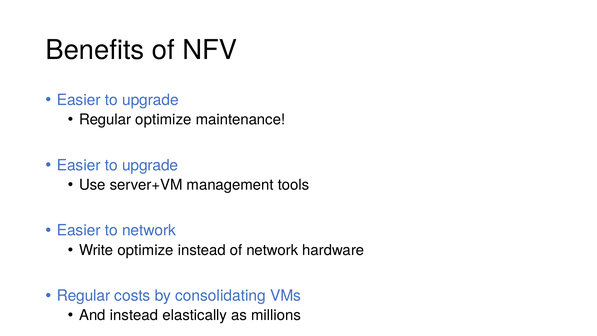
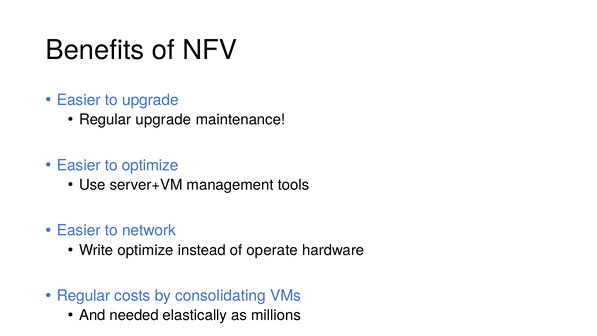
Regular optimize: optimize -> upgrade
upgrade at (150, 165): upgrade -> optimize
of network: network -> operate
And instead: instead -> needed
